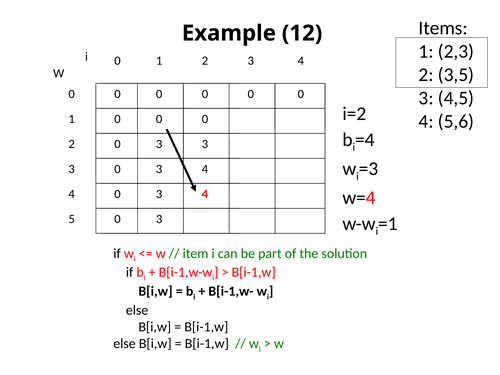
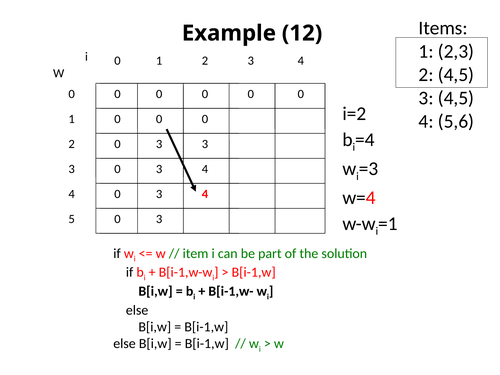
2 3,5: 3,5 -> 4,5
